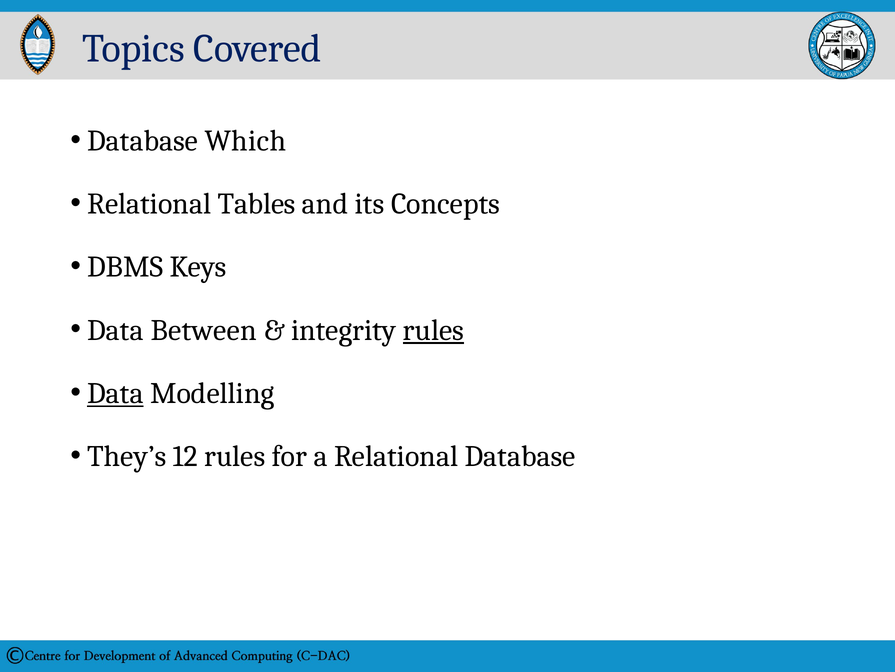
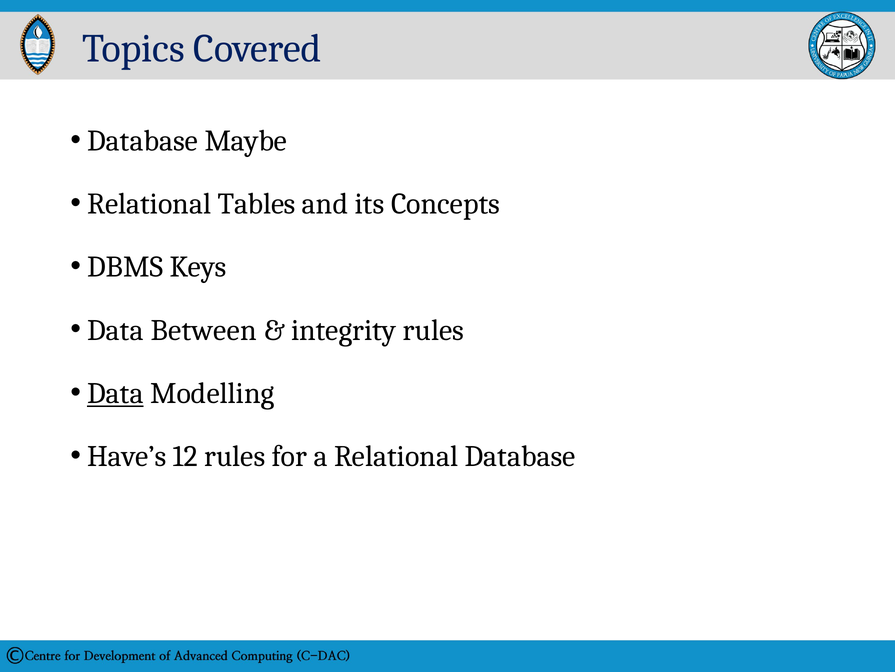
Which: Which -> Maybe
rules at (433, 330) underline: present -> none
They’s: They’s -> Have’s
